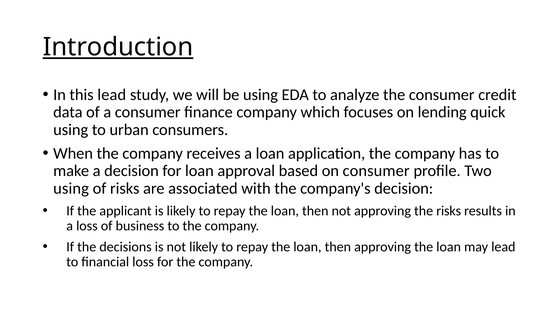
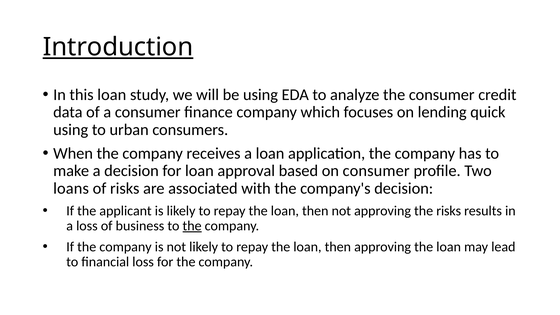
this lead: lead -> loan
using at (71, 189): using -> loans
the at (192, 226) underline: none -> present
If the decisions: decisions -> company
